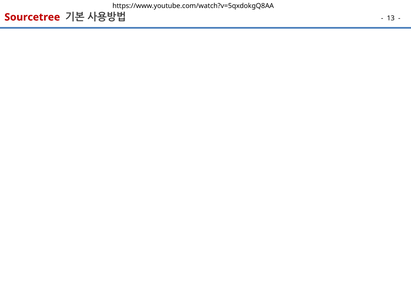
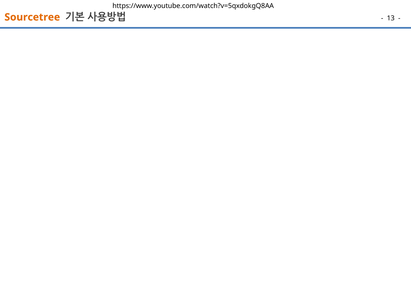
Sourcetree colour: red -> orange
